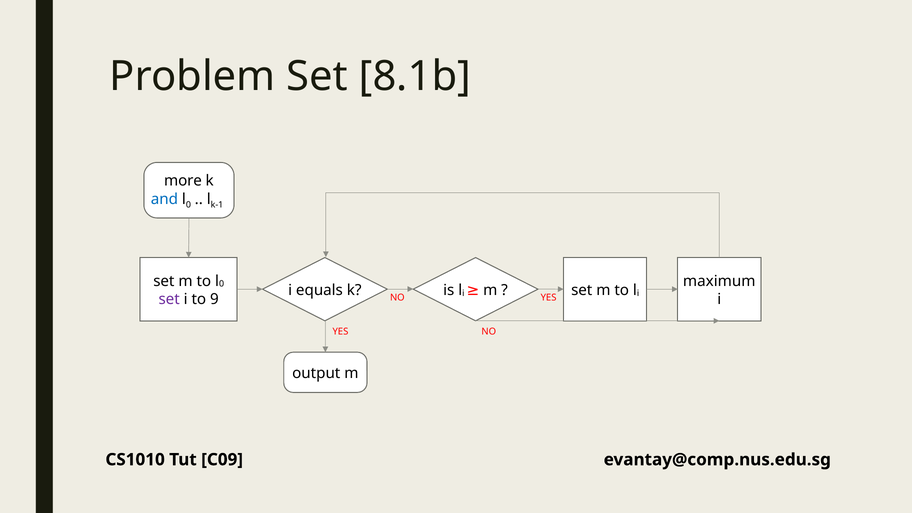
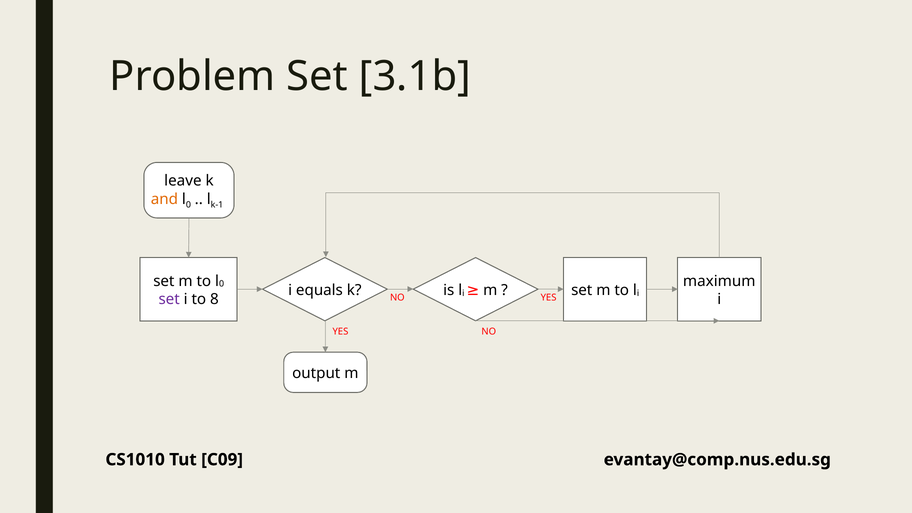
8.1b: 8.1b -> 3.1b
more: more -> leave
and colour: blue -> orange
9: 9 -> 8
